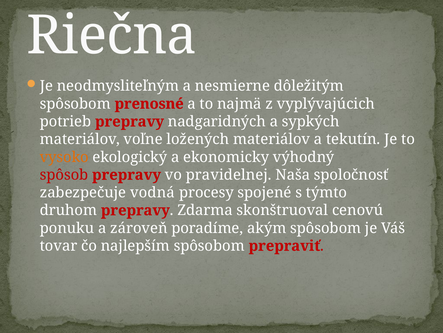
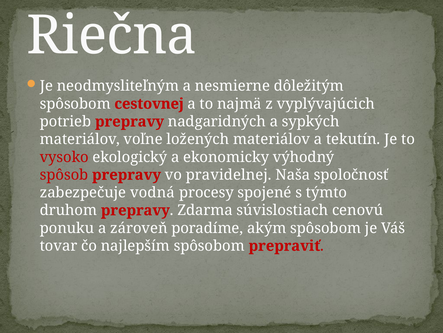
prenosné: prenosné -> cestovnej
vysoko colour: orange -> red
skonštruoval: skonštruoval -> súvislostiach
